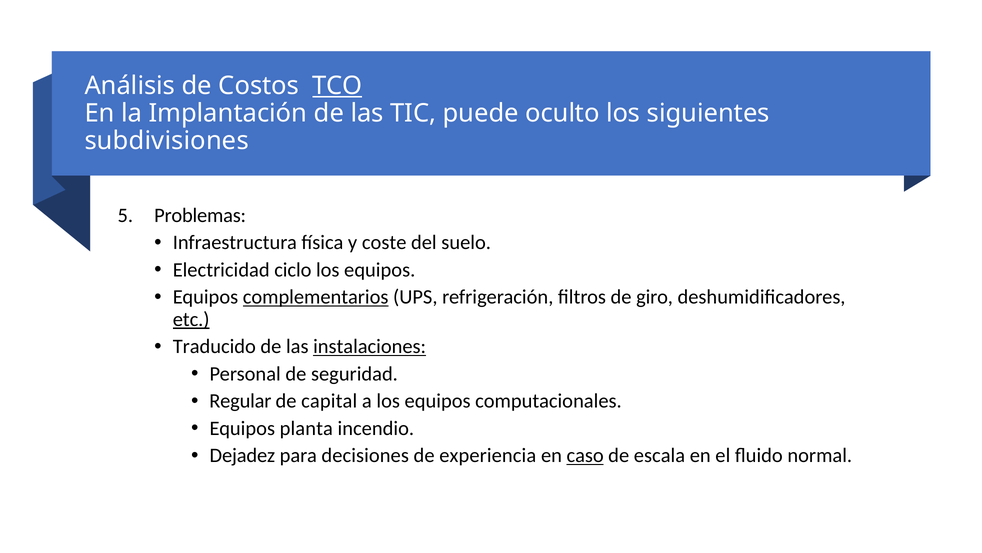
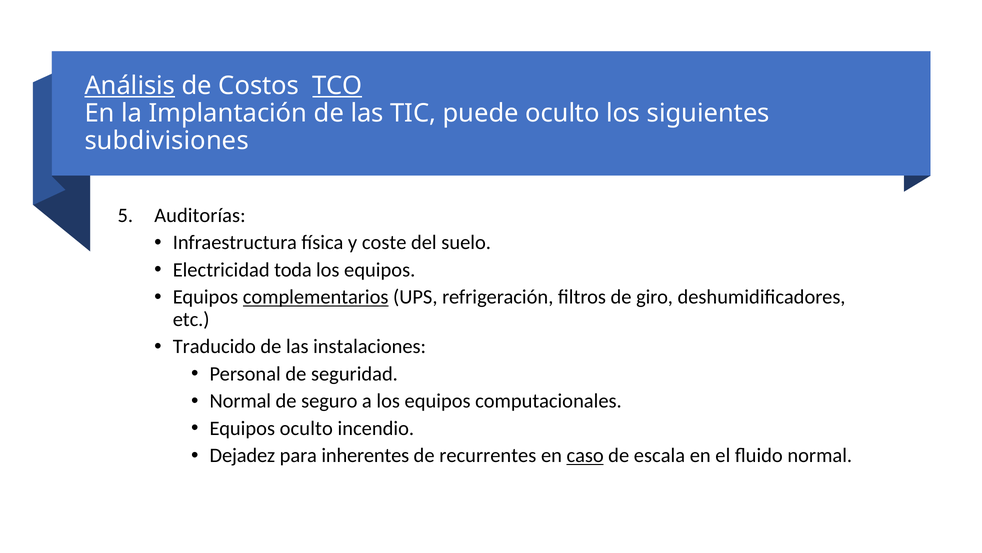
Análisis underline: none -> present
Problemas: Problemas -> Auditorías
ciclo: ciclo -> toda
etc underline: present -> none
instalaciones underline: present -> none
Regular at (240, 401): Regular -> Normal
capital: capital -> seguro
Equipos planta: planta -> oculto
decisiones: decisiones -> inherentes
experiencia: experiencia -> recurrentes
